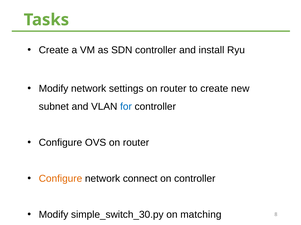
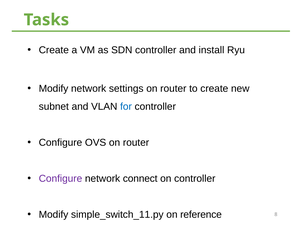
Configure at (60, 179) colour: orange -> purple
simple_switch_30.py: simple_switch_30.py -> simple_switch_11.py
matching: matching -> reference
